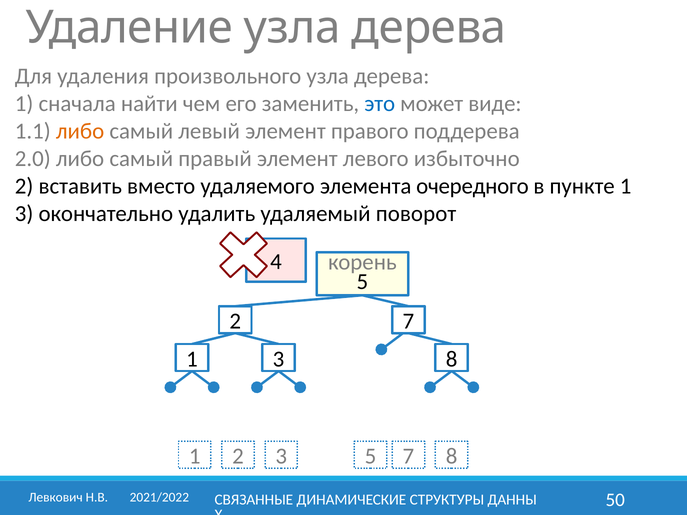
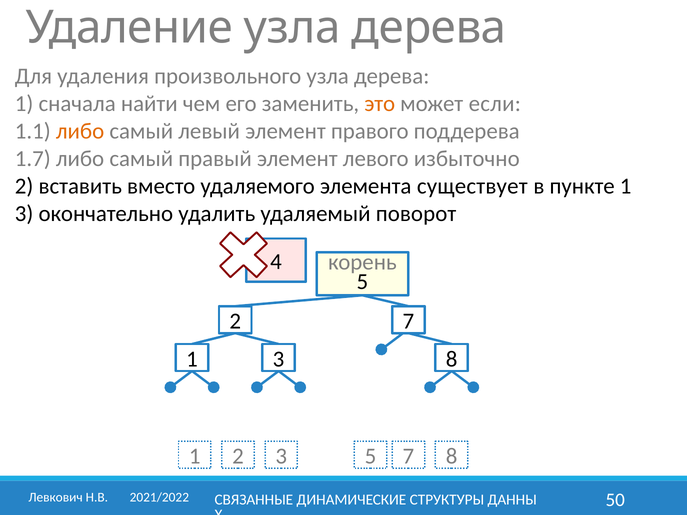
это colour: blue -> orange
виде: виде -> если
2.0: 2.0 -> 1.7
очередного: очередного -> существует
